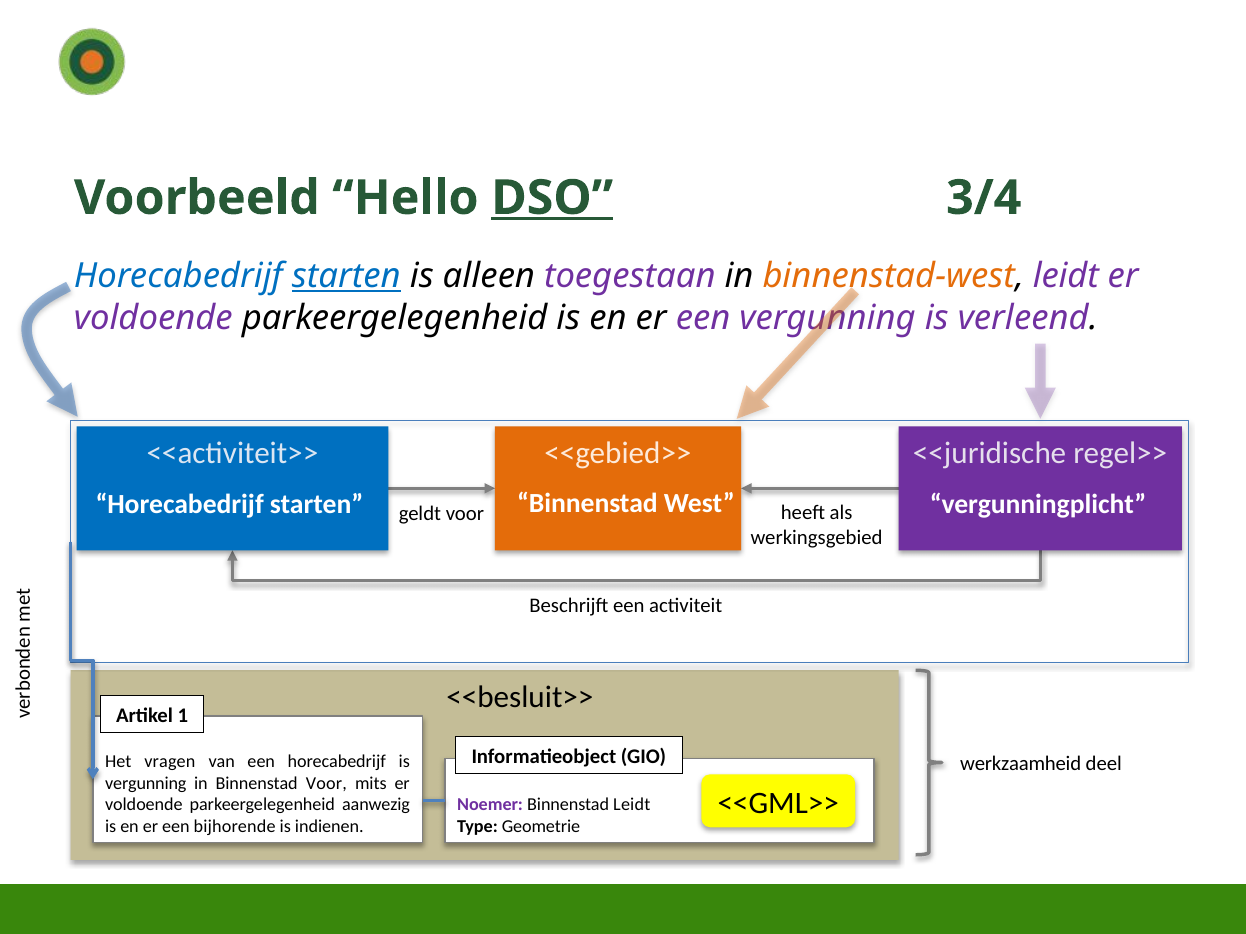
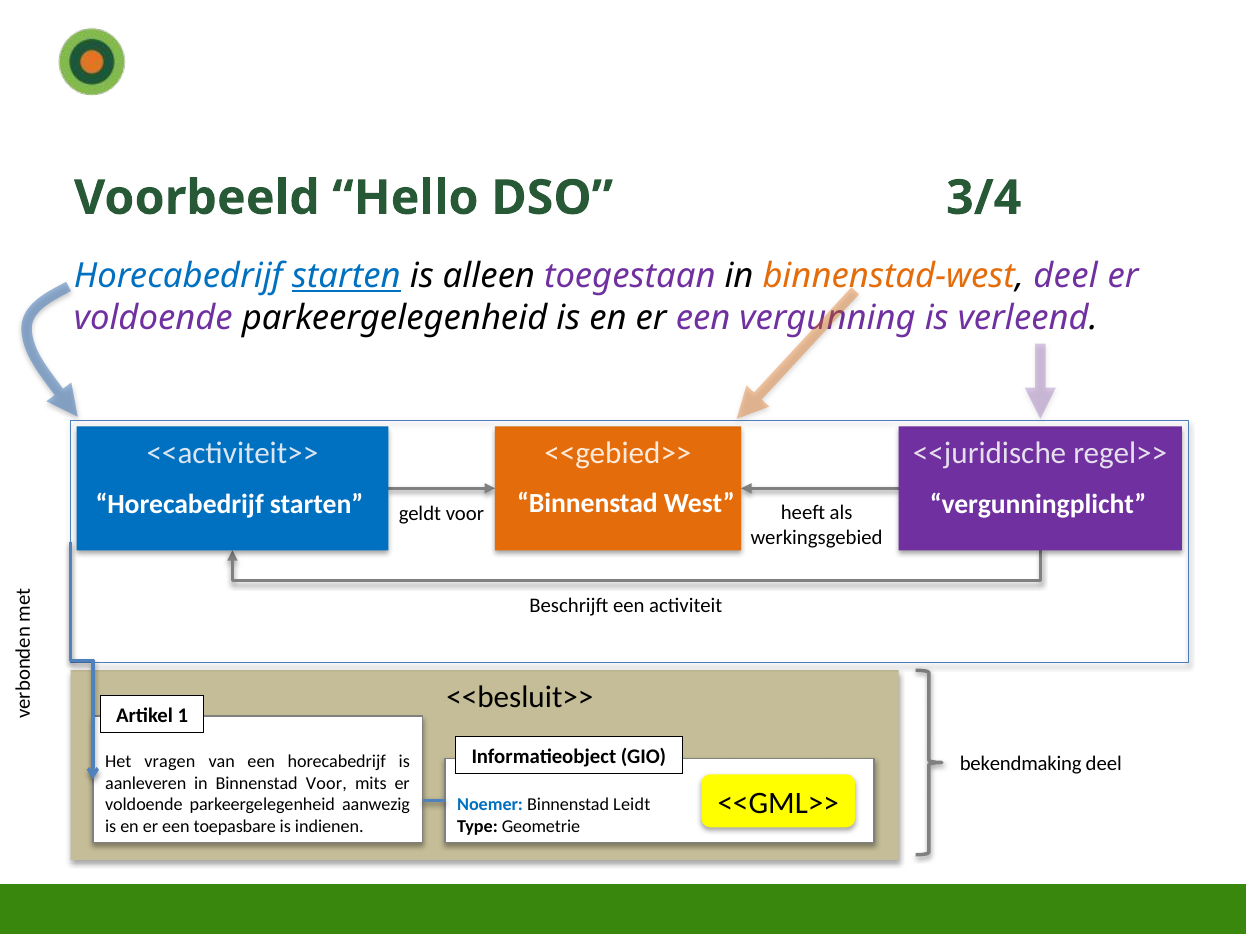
DSO underline: present -> none
leidt at (1066, 276): leidt -> deel
werkzaamheid: werkzaamheid -> bekendmaking
vergunning at (146, 784): vergunning -> aanleveren
Noemer colour: purple -> blue
bijhorende: bijhorende -> toepasbare
